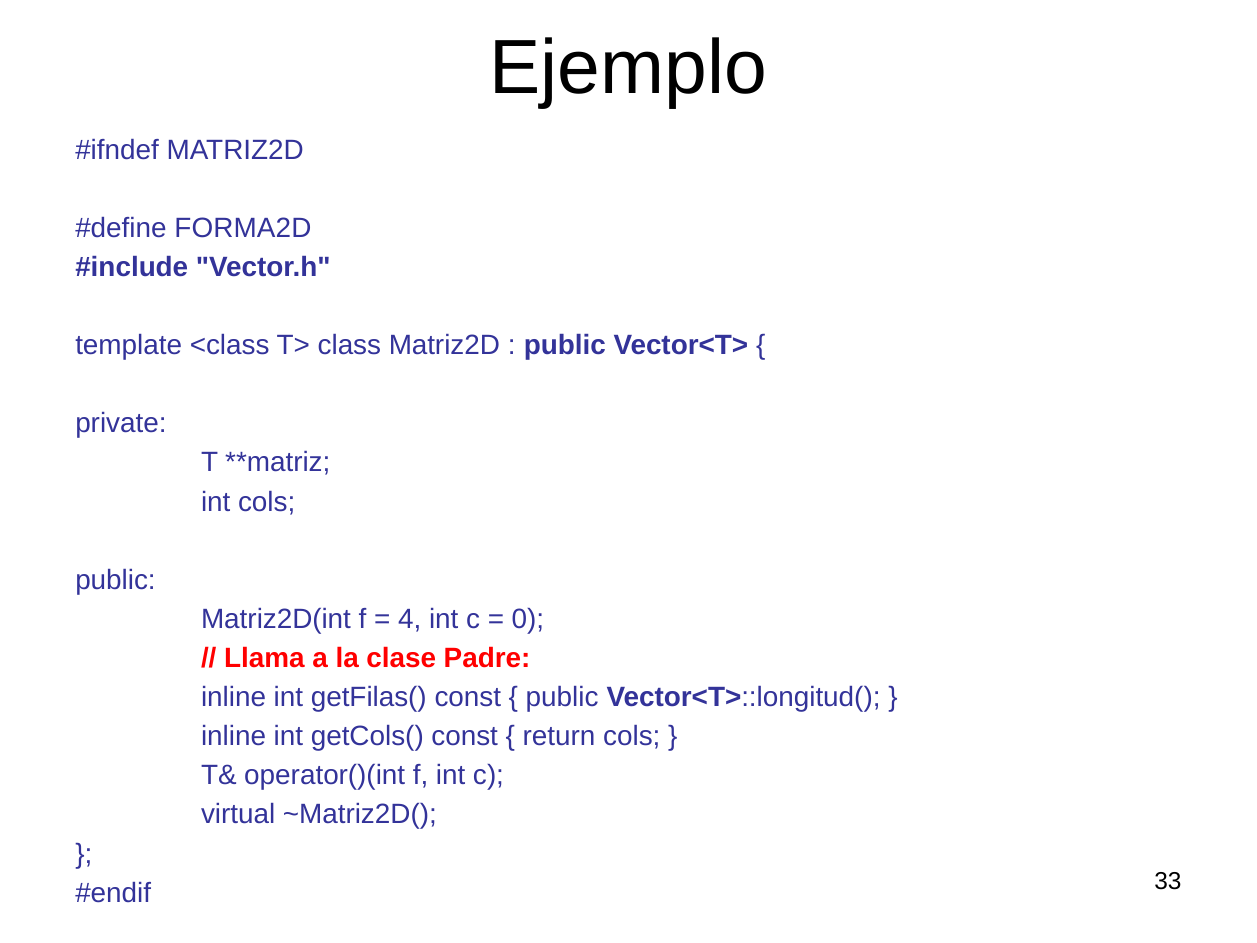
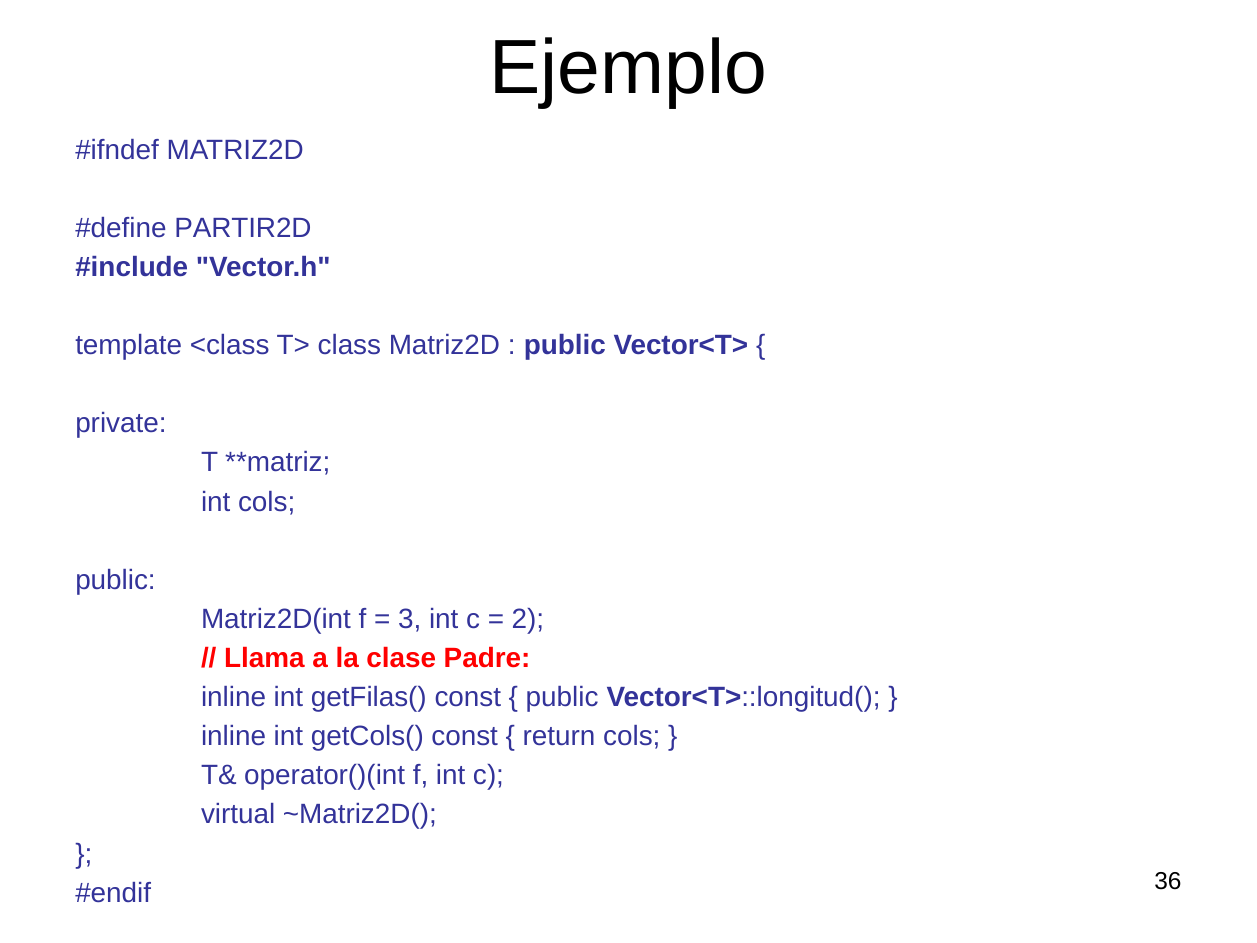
FORMA2D: FORMA2D -> PARTIR2D
4: 4 -> 3
0: 0 -> 2
33: 33 -> 36
